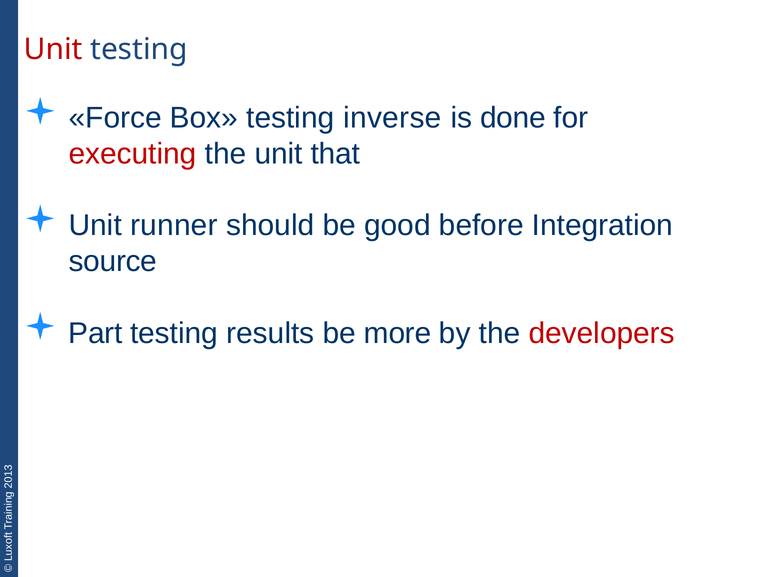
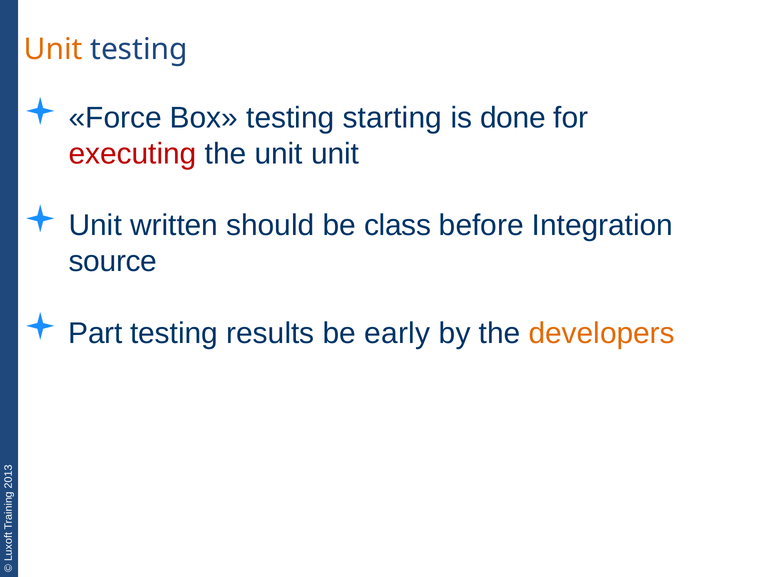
Unit at (53, 50) colour: red -> orange
inverse: inverse -> starting
unit that: that -> unit
runner: runner -> written
good: good -> class
more: more -> early
developers colour: red -> orange
